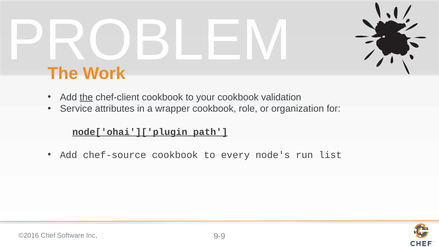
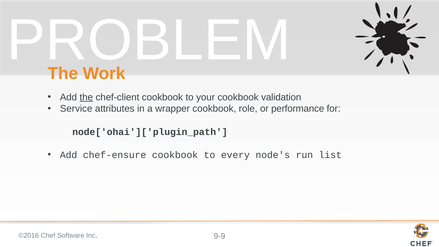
organization: organization -> performance
node['ohai']['plugin_path underline: present -> none
chef-source: chef-source -> chef-ensure
